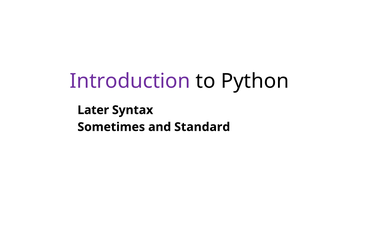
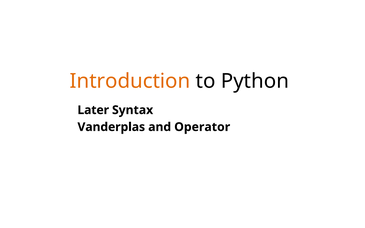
Introduction colour: purple -> orange
Sometimes: Sometimes -> Vanderplas
Standard: Standard -> Operator
